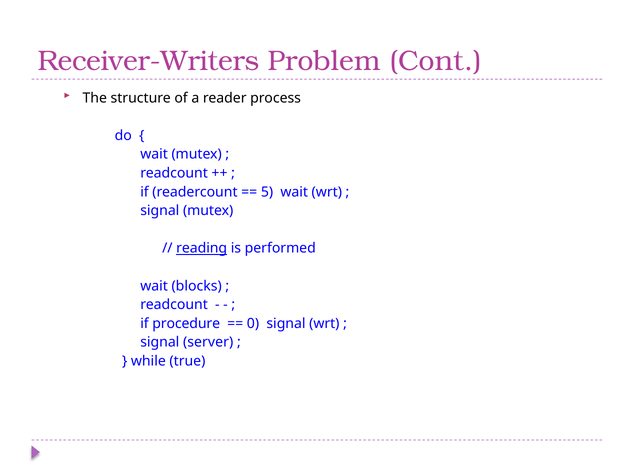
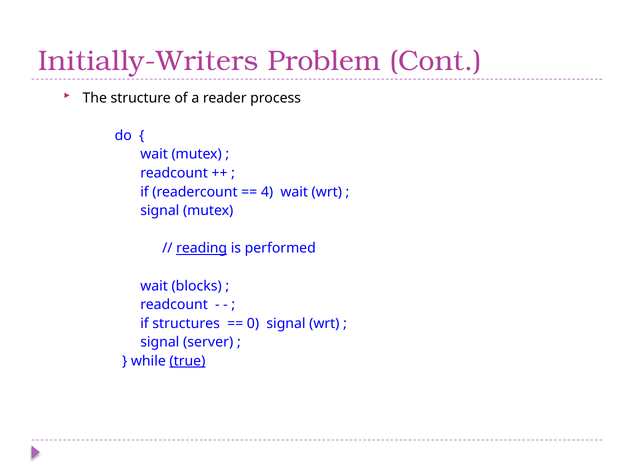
Receiver-Writers: Receiver-Writers -> Initially-Writers
5: 5 -> 4
procedure: procedure -> structures
true underline: none -> present
